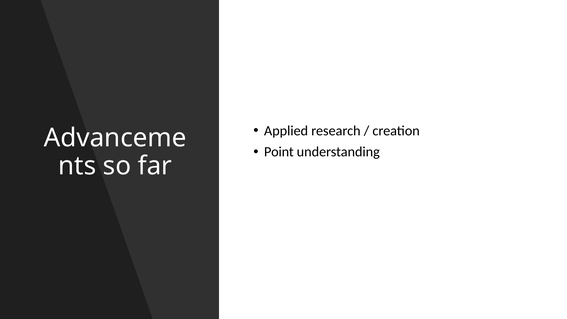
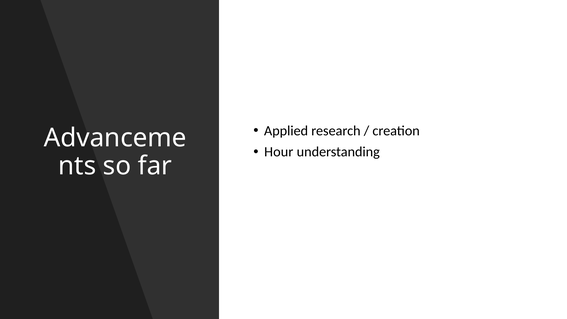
Point: Point -> Hour
